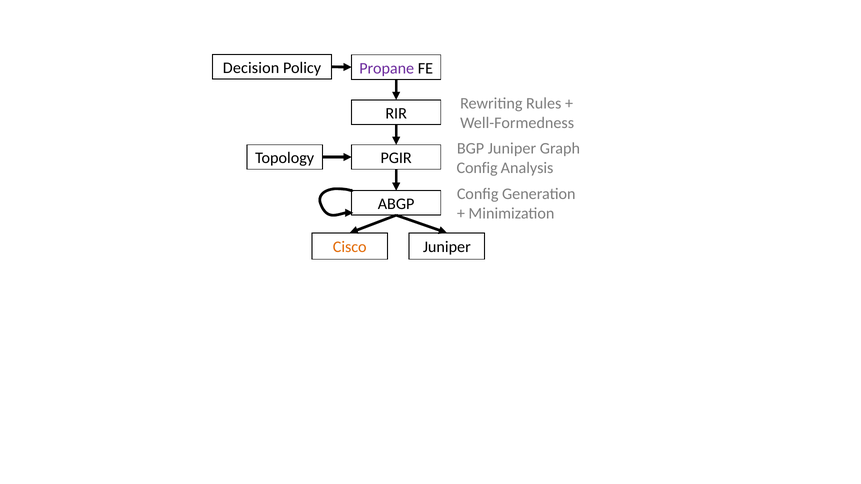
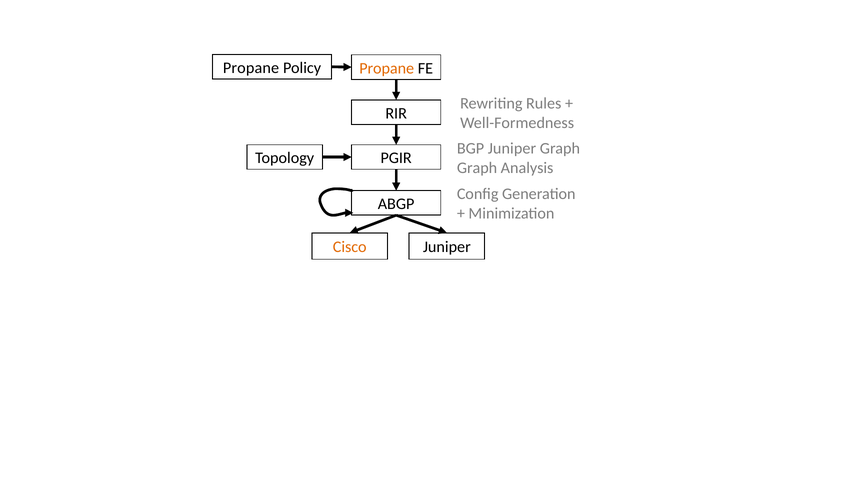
Decision at (251, 68): Decision -> Propane
Propane at (387, 68) colour: purple -> orange
Config at (477, 168): Config -> Graph
